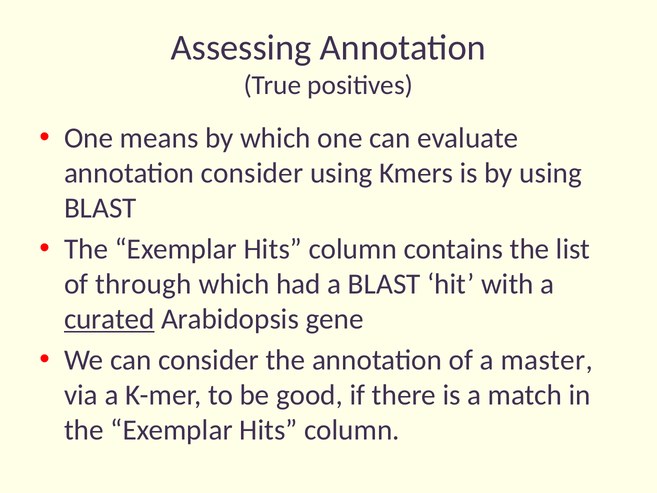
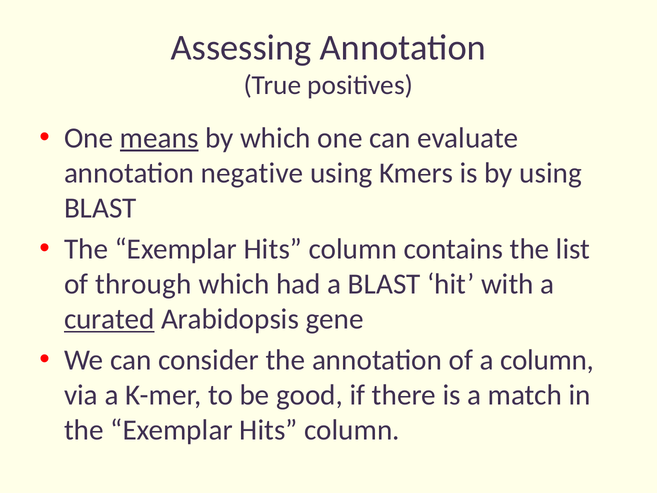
means underline: none -> present
annotation consider: consider -> negative
a master: master -> column
